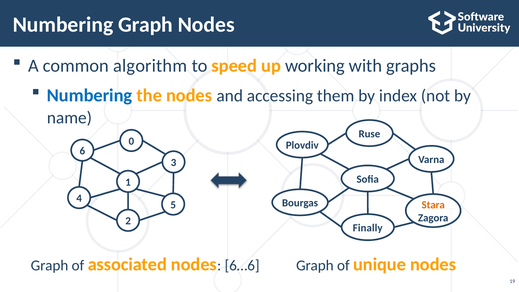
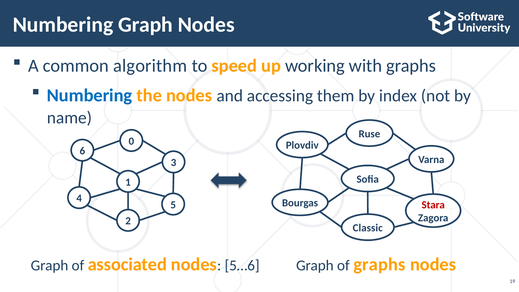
Stara colour: orange -> red
Finally: Finally -> Classic
6…6: 6…6 -> 5…6
of unique: unique -> graphs
